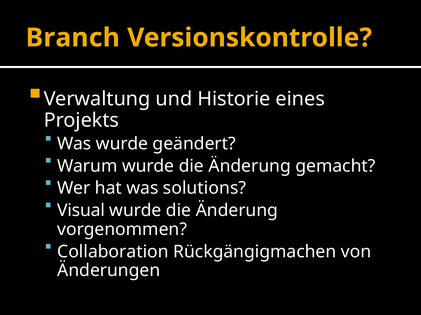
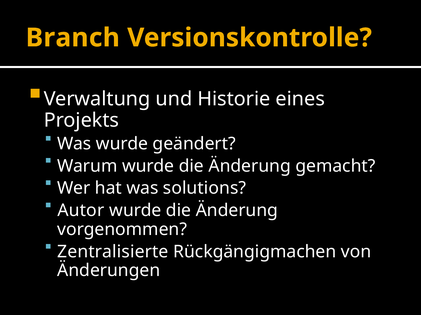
Visual: Visual -> Autor
Collaboration: Collaboration -> Zentralisierte
